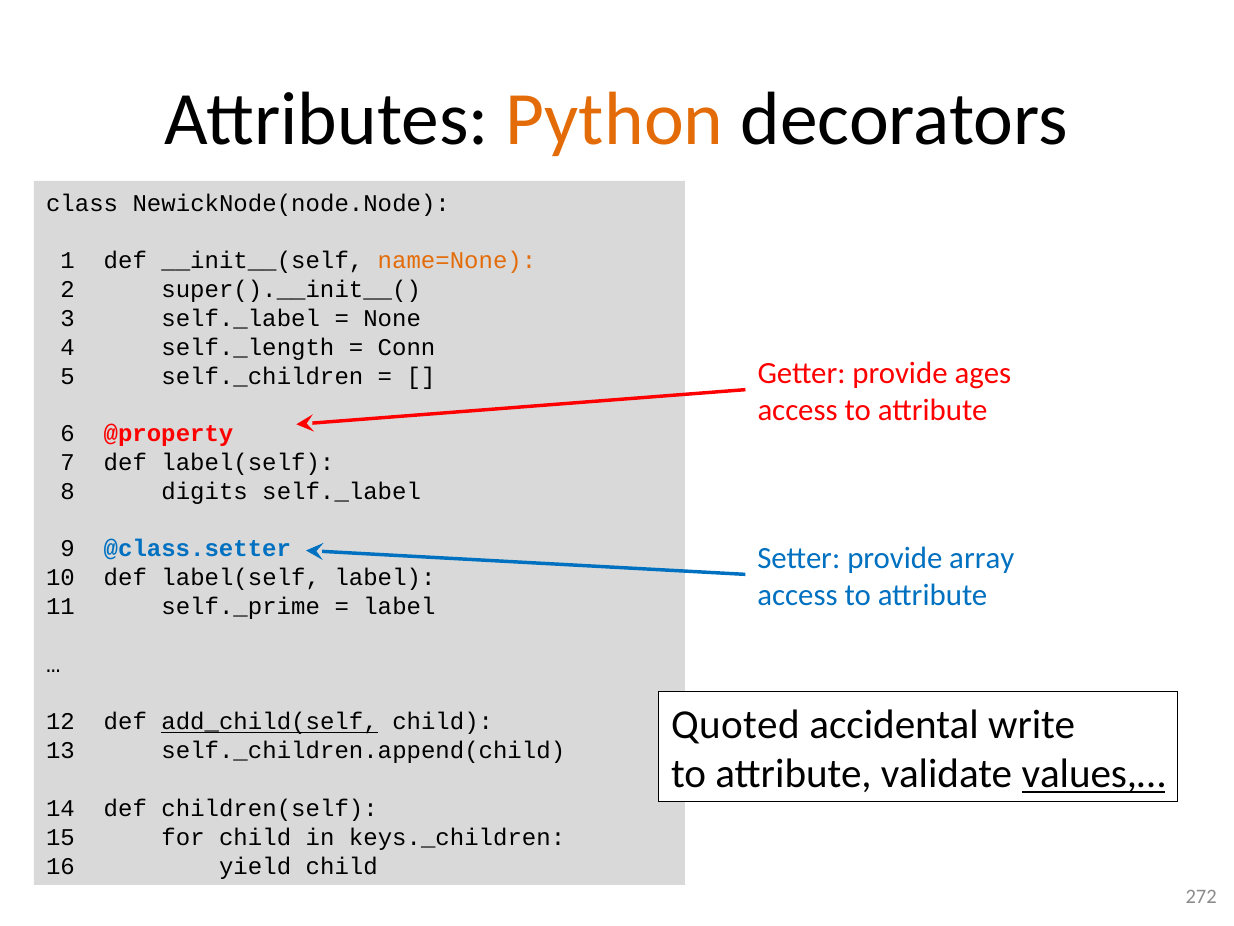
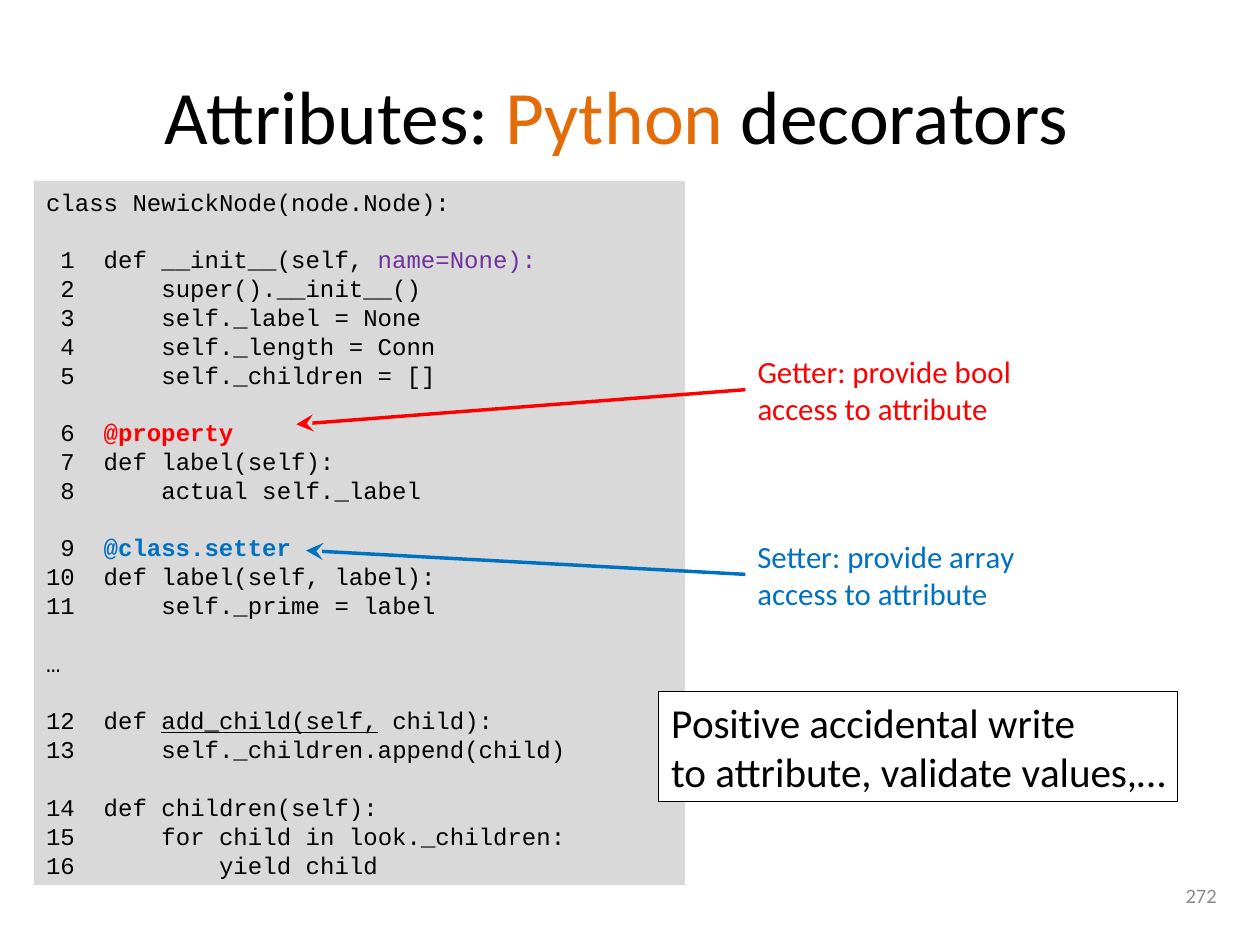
name=None colour: orange -> purple
ages: ages -> bool
digits: digits -> actual
Quoted: Quoted -> Positive
values,… underline: present -> none
keys._children: keys._children -> look._children
